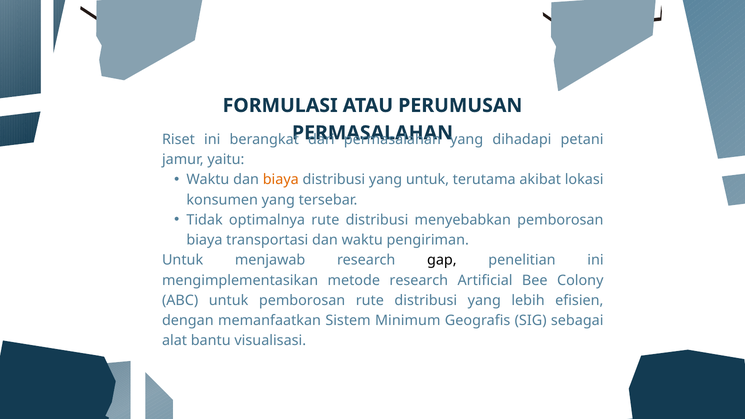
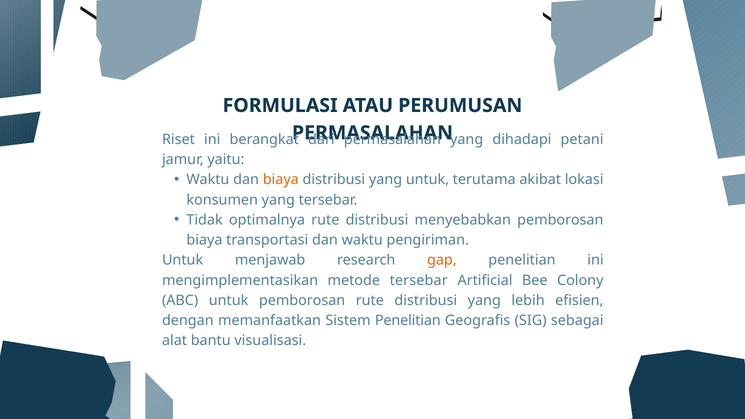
gap colour: black -> orange
metode research: research -> tersebar
Sistem Minimum: Minimum -> Penelitian
